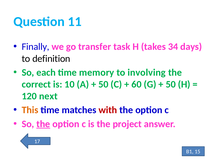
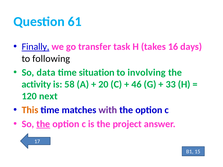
11: 11 -> 61
Finally underline: none -> present
34: 34 -> 16
definition: definition -> following
each: each -> data
memory: memory -> situation
correct: correct -> activity
10: 10 -> 58
50 at (103, 84): 50 -> 20
60: 60 -> 46
50 at (171, 84): 50 -> 33
with colour: red -> purple
